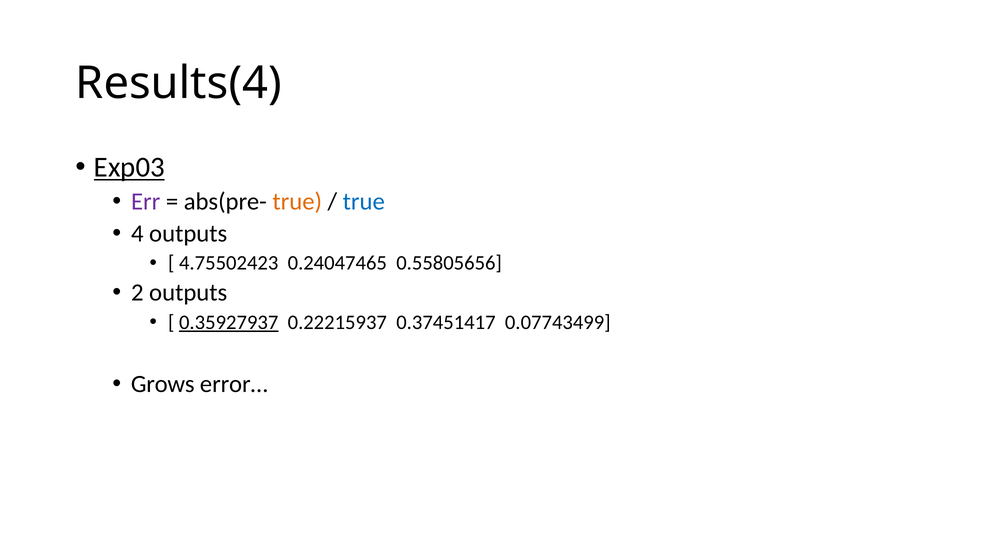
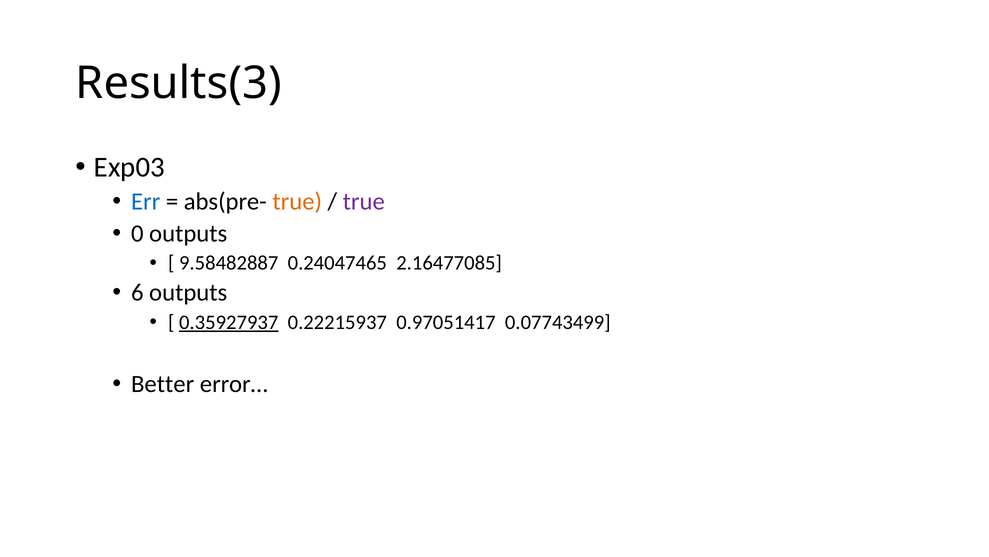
Results(4: Results(4 -> Results(3
Exp03 underline: present -> none
Err colour: purple -> blue
true at (364, 201) colour: blue -> purple
4: 4 -> 0
4.75502423: 4.75502423 -> 9.58482887
0.55805656: 0.55805656 -> 2.16477085
2: 2 -> 6
0.37451417: 0.37451417 -> 0.97051417
Grows: Grows -> Better
